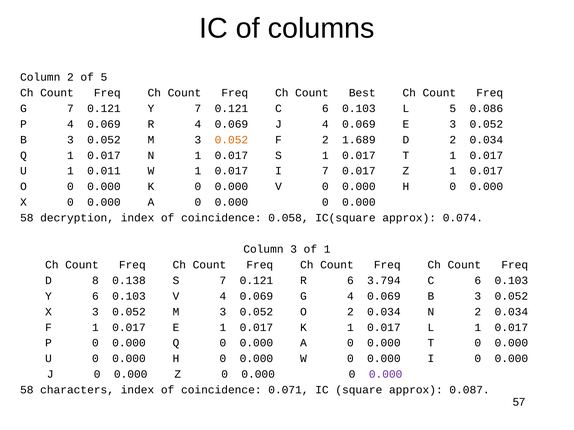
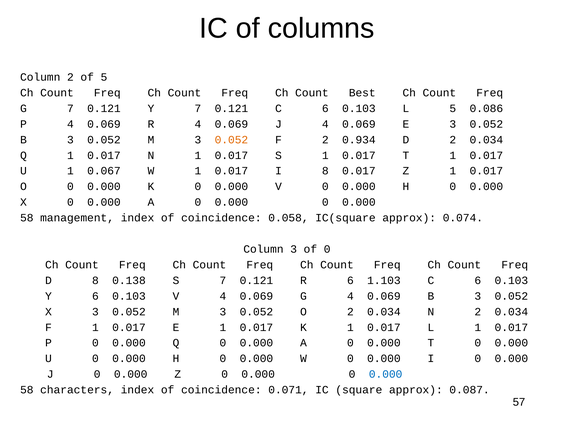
1.689: 1.689 -> 0.934
0.011: 0.011 -> 0.067
I 7: 7 -> 8
decryption: decryption -> management
of 1: 1 -> 0
3.794: 3.794 -> 1.103
0.000 at (386, 375) colour: purple -> blue
